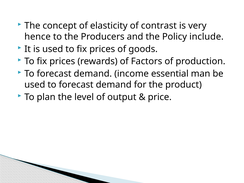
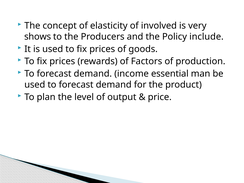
contrast: contrast -> involved
hence: hence -> shows
